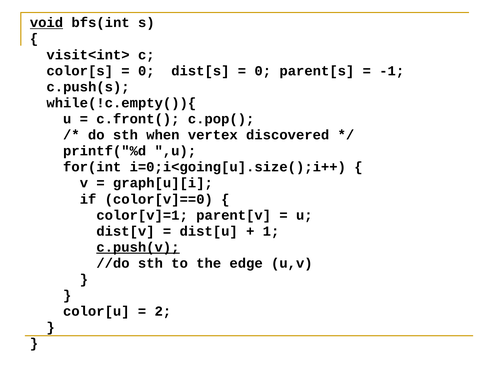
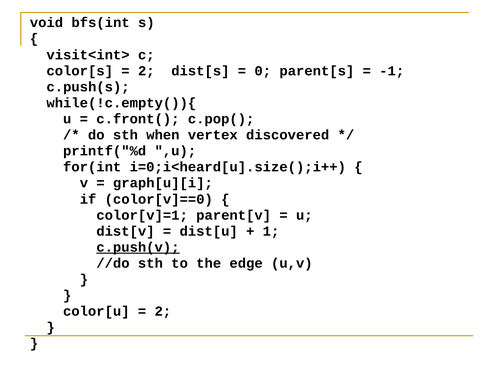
void underline: present -> none
0 at (146, 71): 0 -> 2
i=0;i<going[u].size();i++: i=0;i<going[u].size();i++ -> i=0;i<heard[u].size();i++
